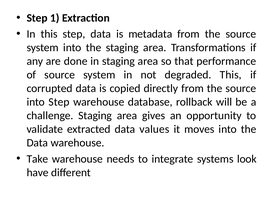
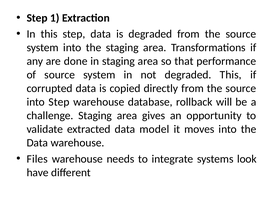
is metadata: metadata -> degraded
values: values -> model
Take: Take -> Files
